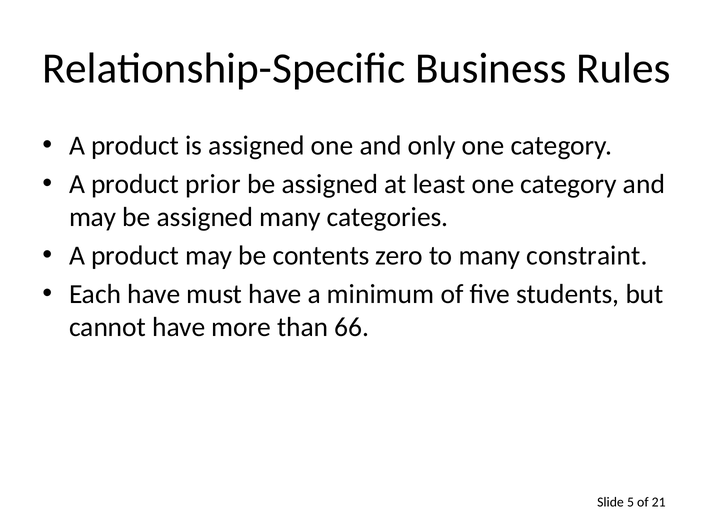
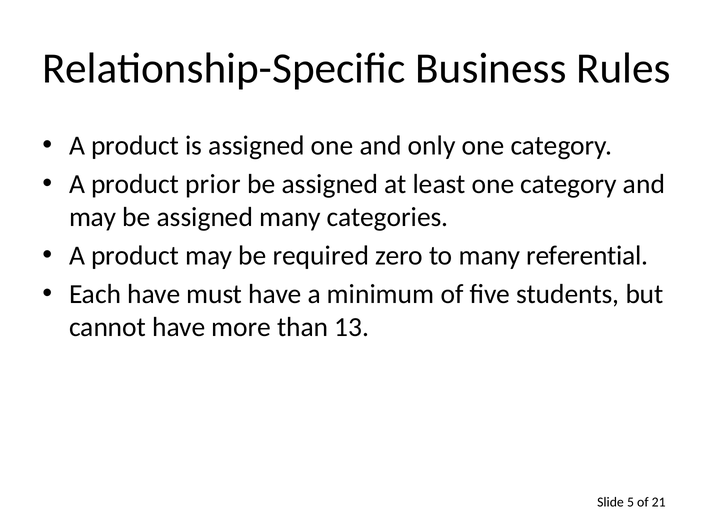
contents: contents -> required
constraint: constraint -> referential
66: 66 -> 13
